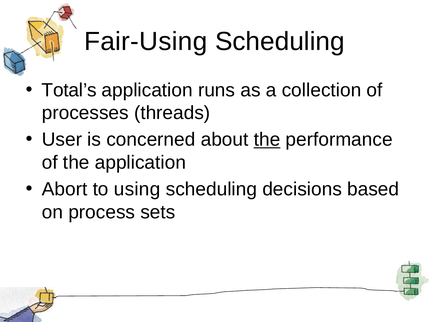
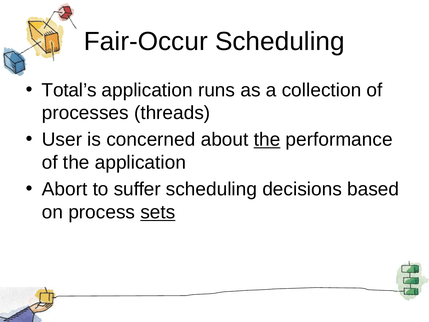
Fair-Using: Fair-Using -> Fair-Occur
using: using -> suffer
sets underline: none -> present
